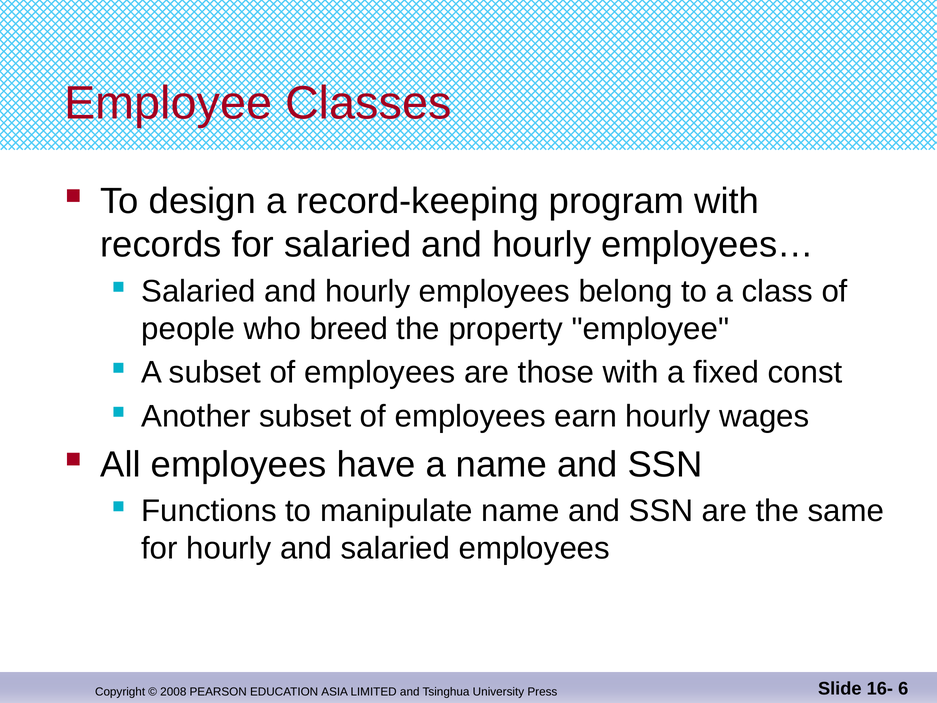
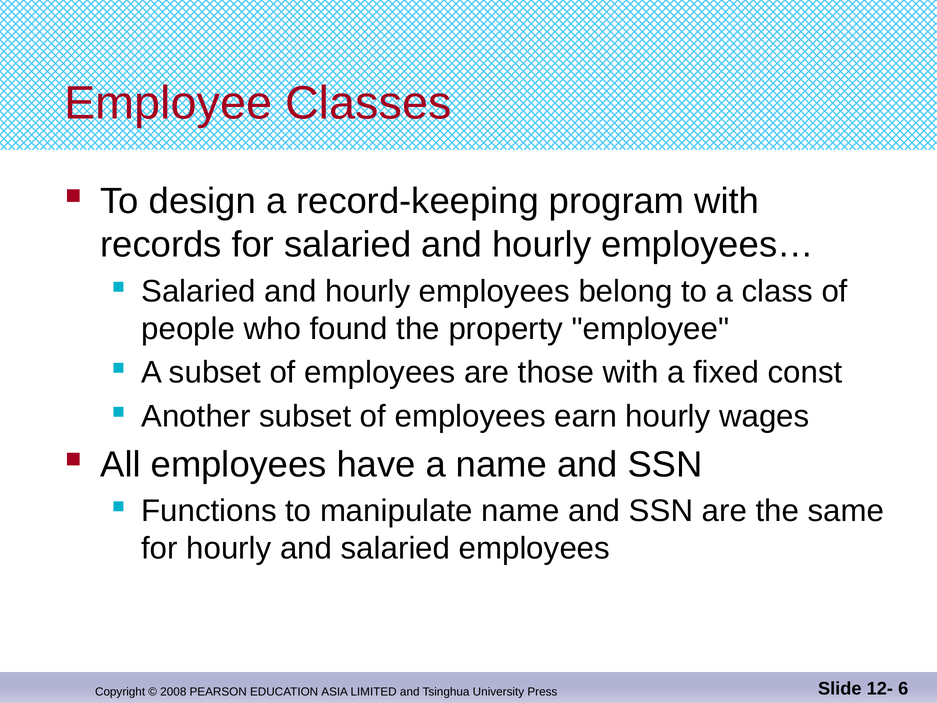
breed: breed -> found
16-: 16- -> 12-
